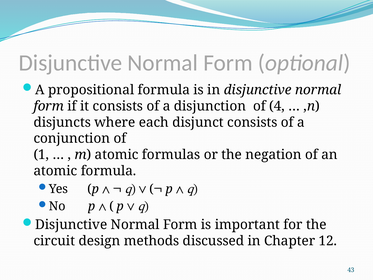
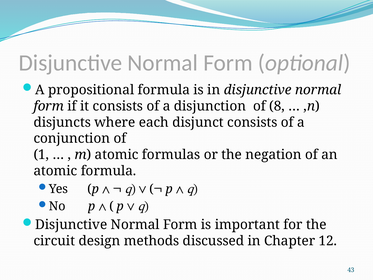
4: 4 -> 8
